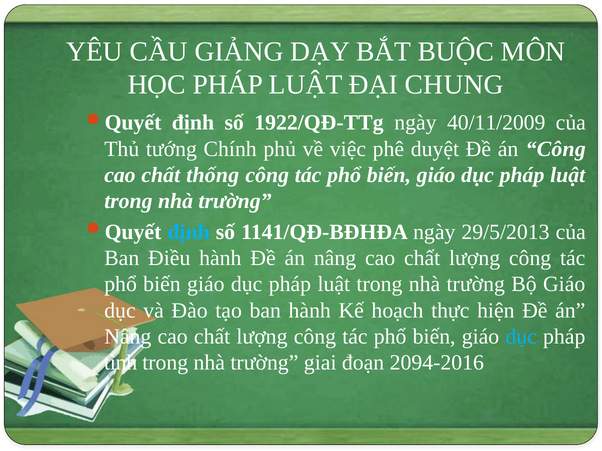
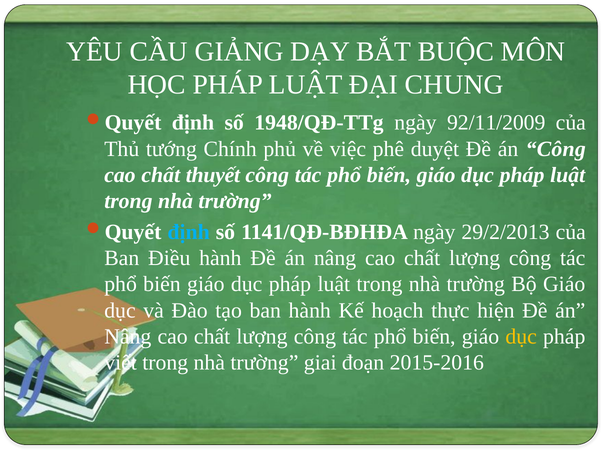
1922/QĐ-TTg: 1922/QĐ-TTg -> 1948/QĐ-TTg
40/11/2009: 40/11/2009 -> 92/11/2009
thống: thống -> thuyết
29/5/2013: 29/5/2013 -> 29/2/2013
dục at (521, 337) colour: light blue -> yellow
tình: tình -> viết
2094-2016: 2094-2016 -> 2015-2016
